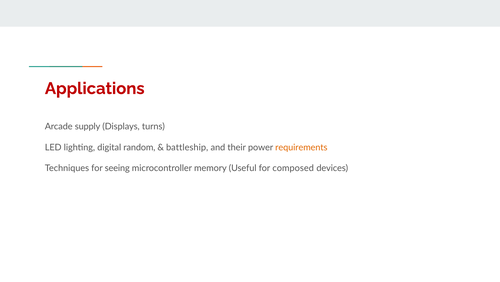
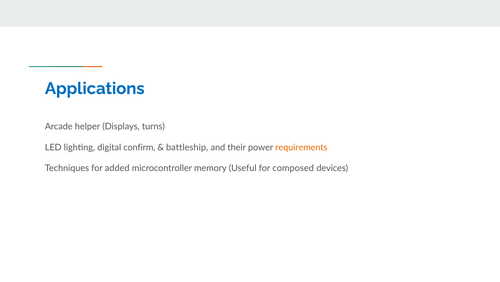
Applications colour: red -> blue
supply: supply -> helper
random: random -> confirm
seeing: seeing -> added
